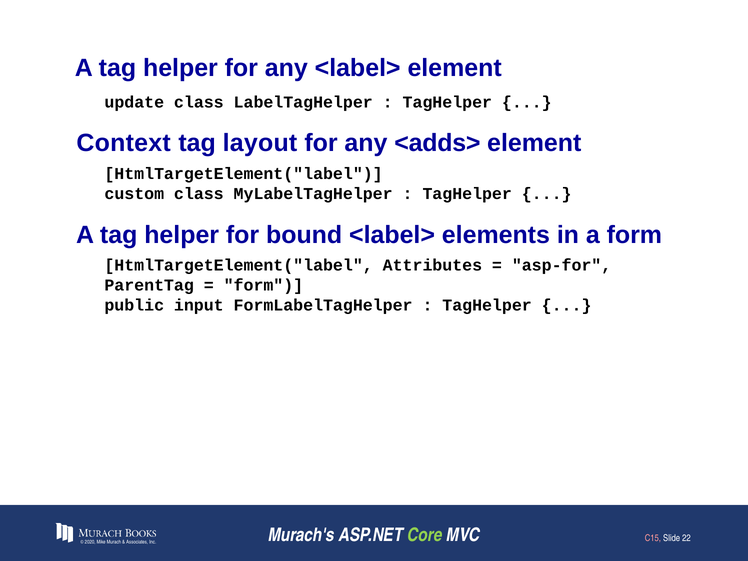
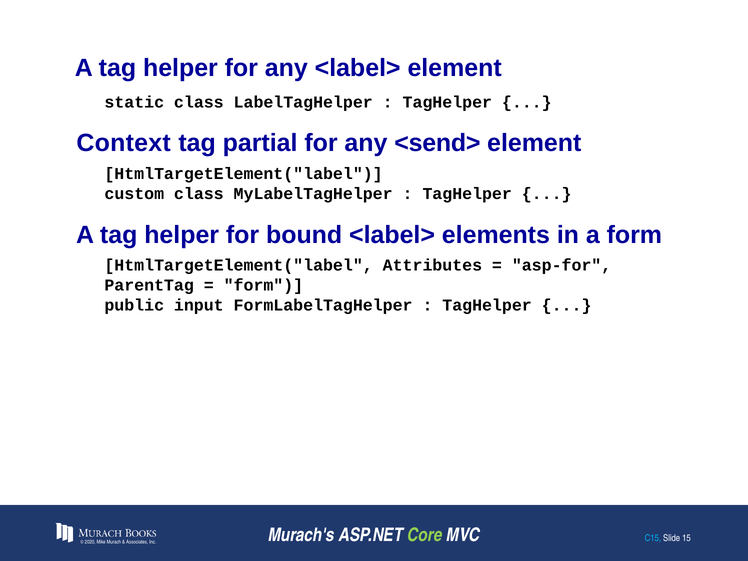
update: update -> static
layout: layout -> partial
<adds>: <adds> -> <send>
C15 colour: pink -> light blue
22: 22 -> 15
